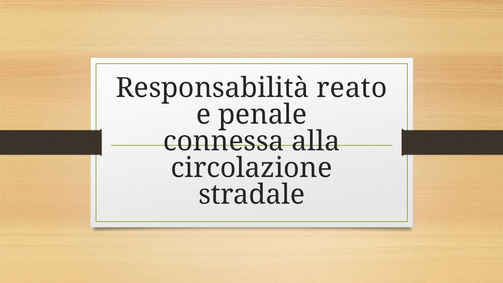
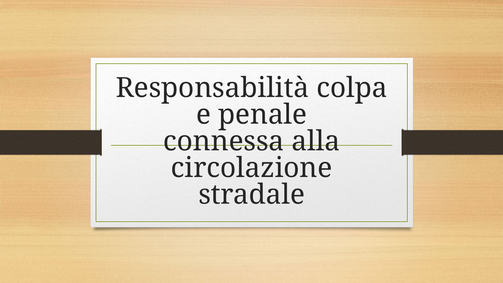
reato: reato -> colpa
